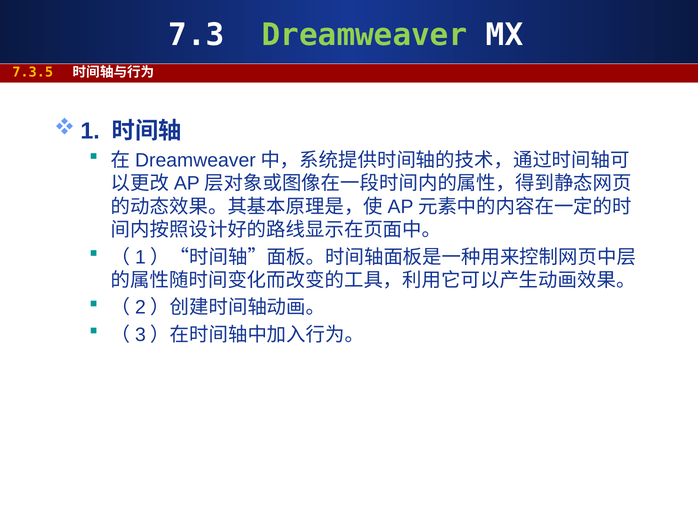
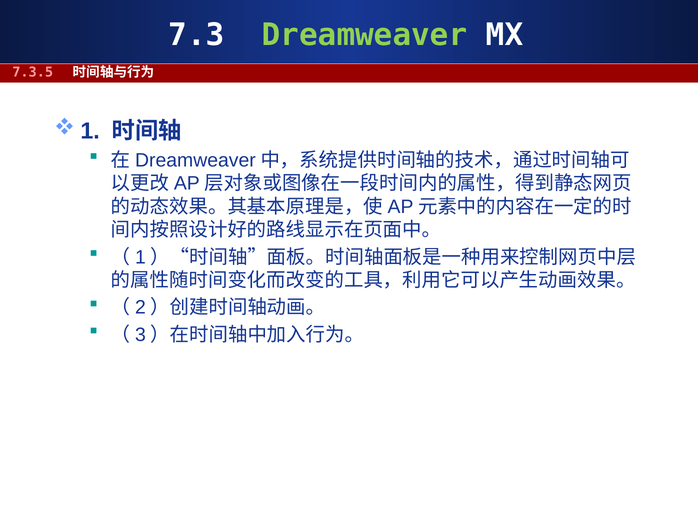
7.3.5 colour: yellow -> pink
